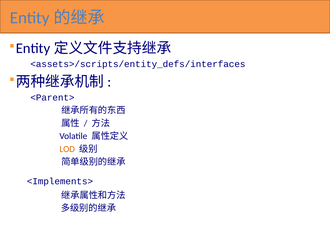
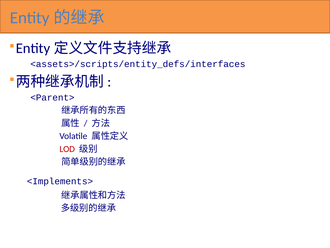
LOD colour: orange -> red
